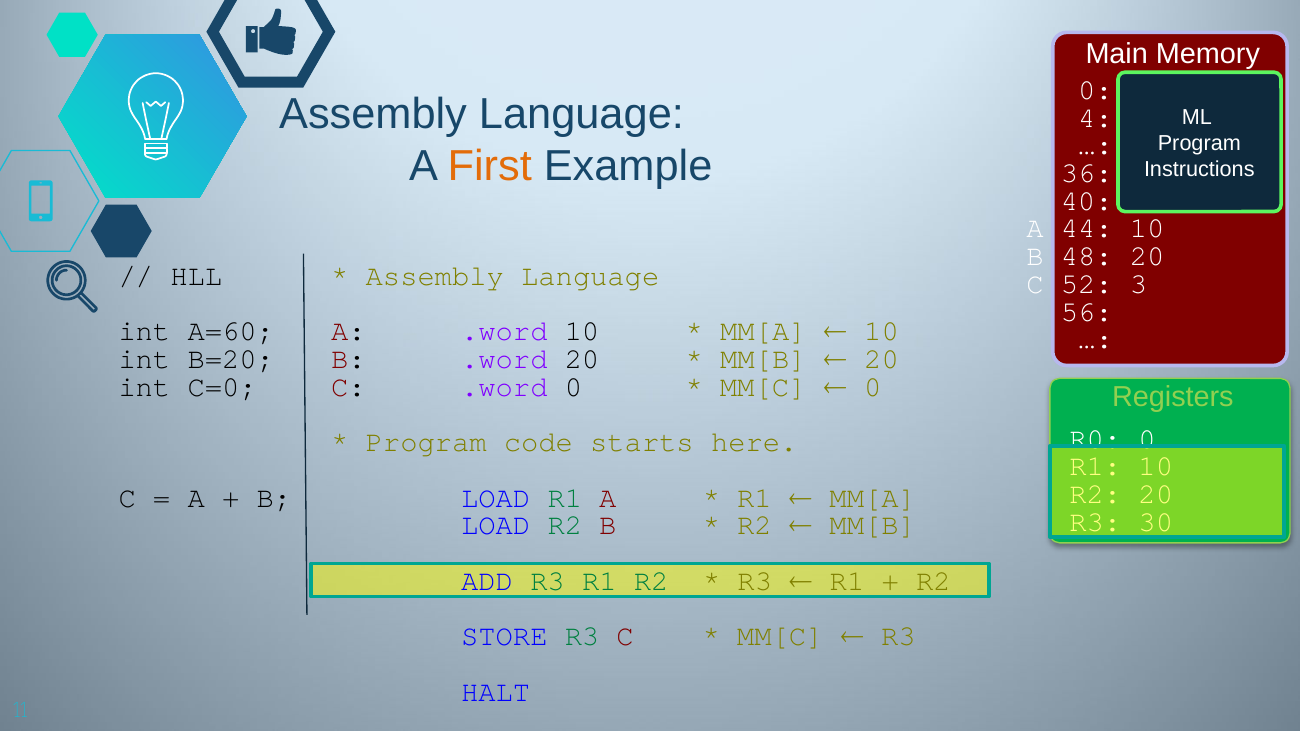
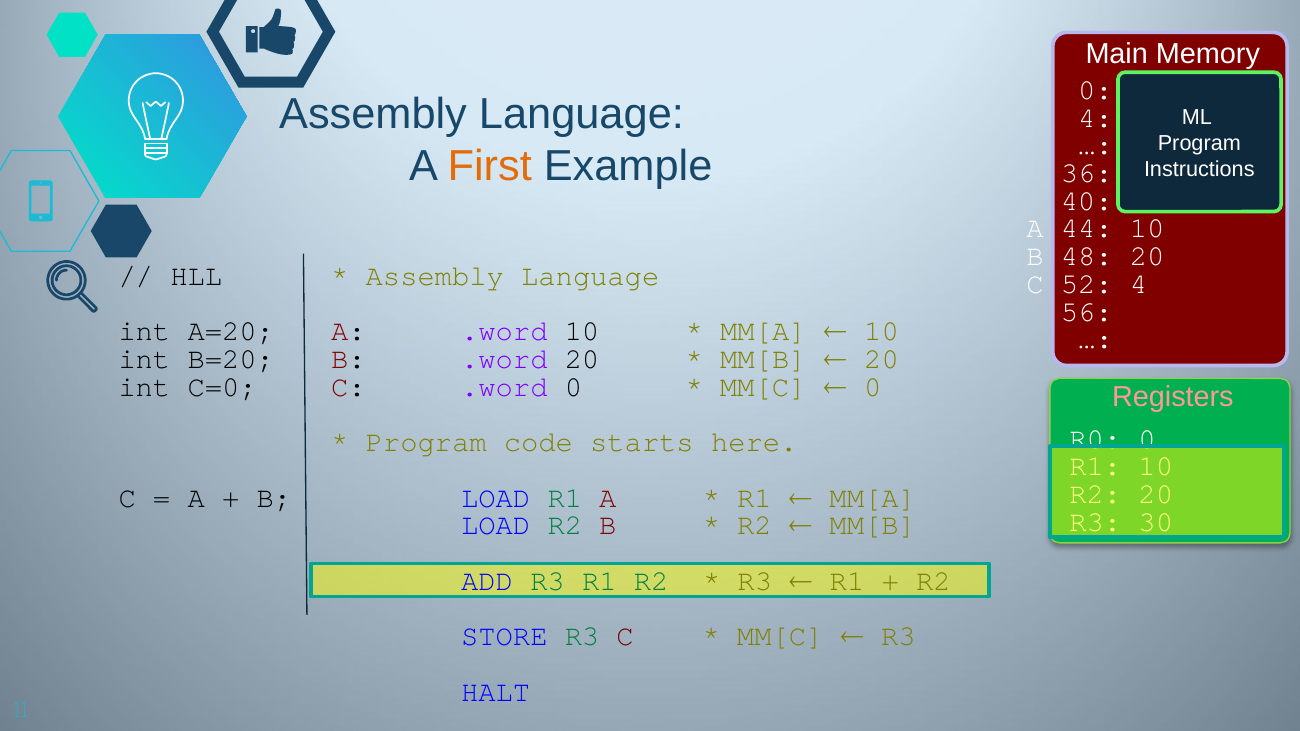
52 3: 3 -> 4
A=60: A=60 -> A=20
Registers colour: light green -> pink
